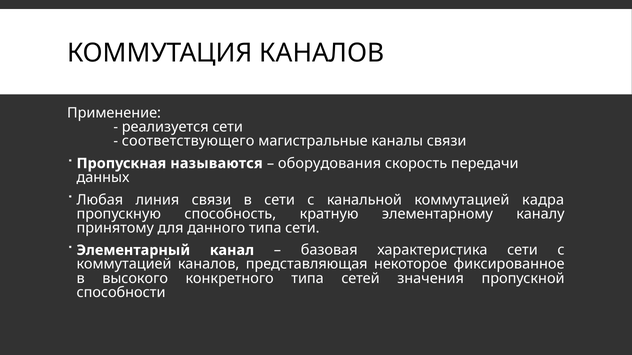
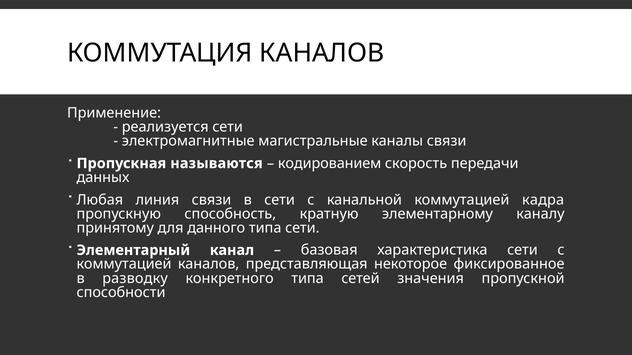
соответствующего: соответствующего -> электромагнитные
оборудования: оборудования -> кодированием
высокого: высокого -> разводку
